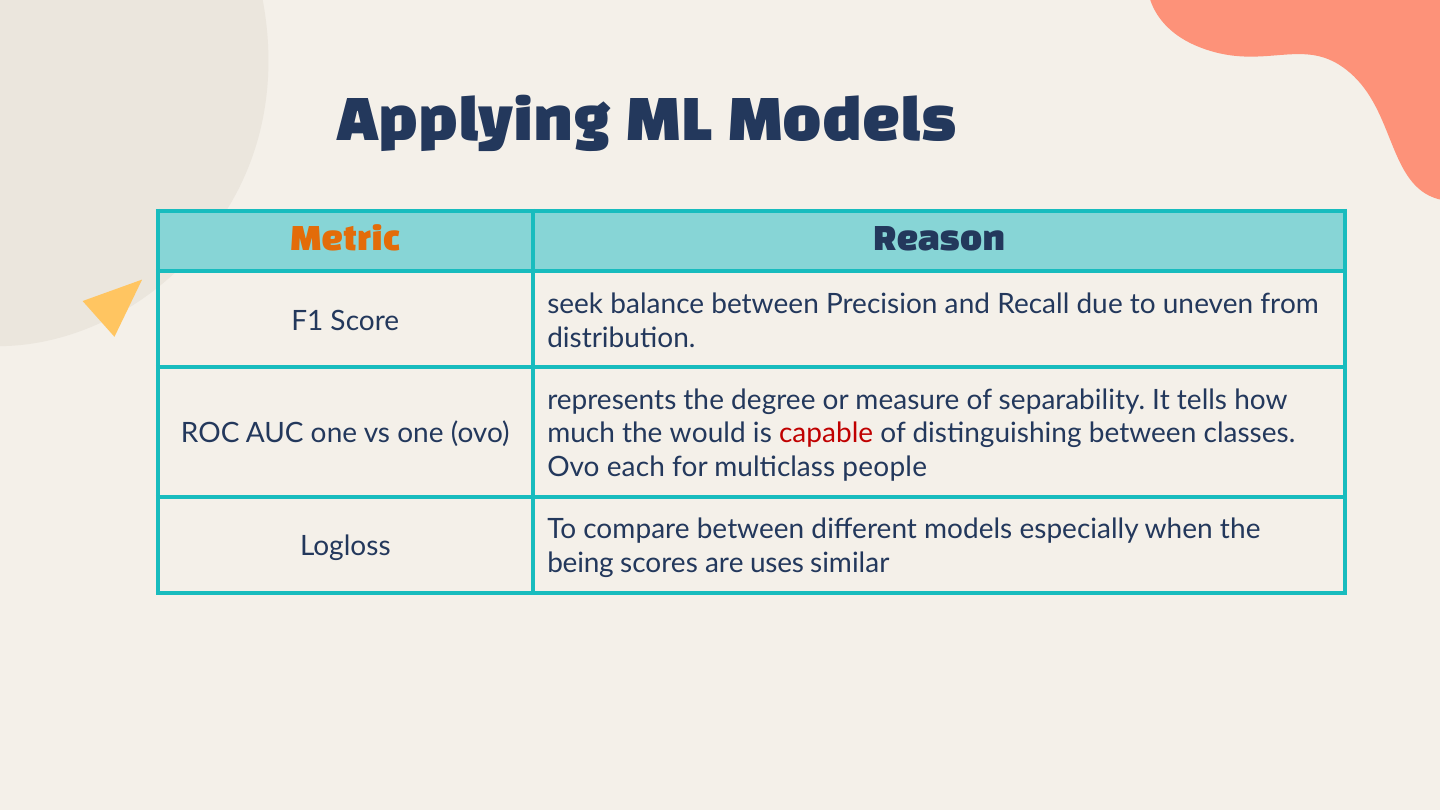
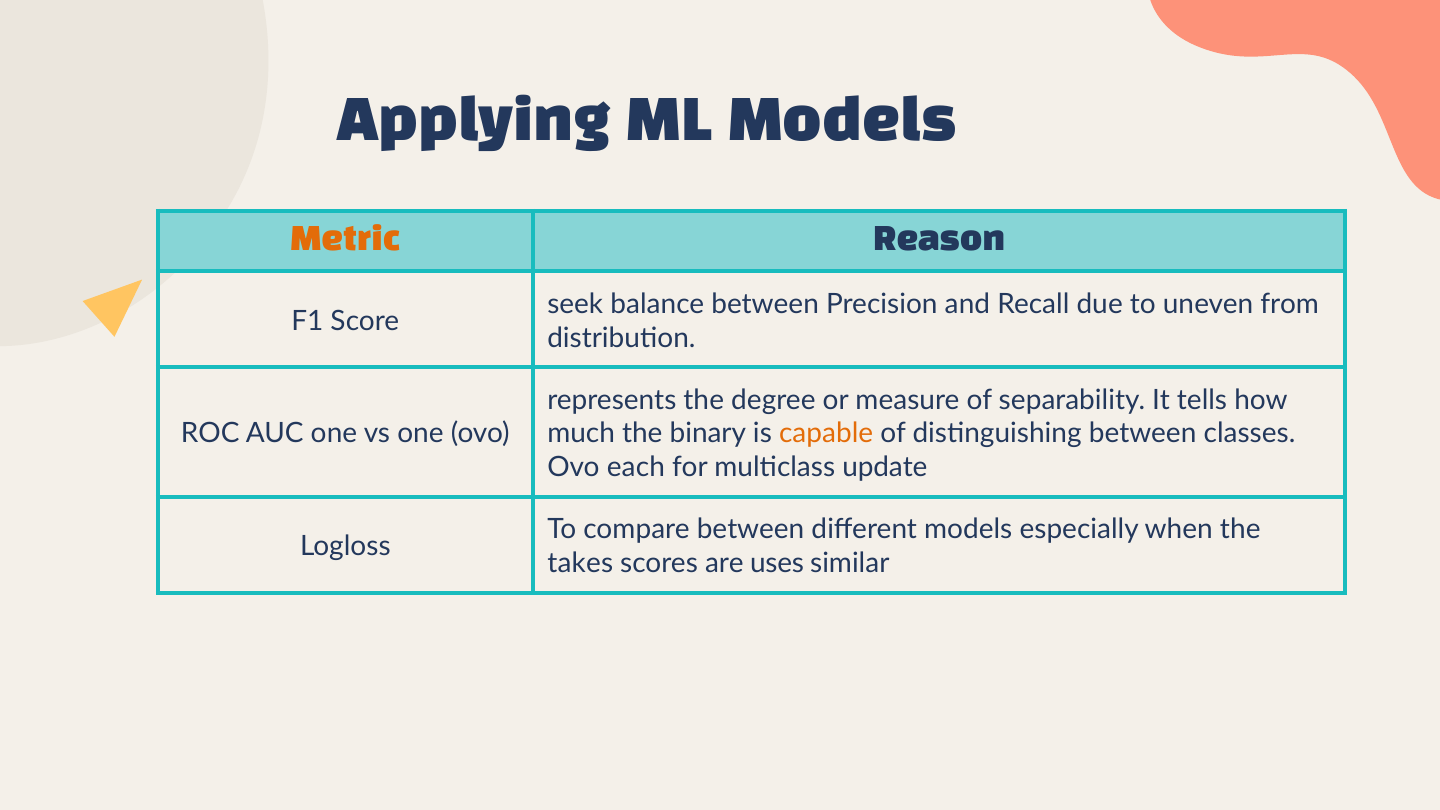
would: would -> binary
capable colour: red -> orange
people: people -> update
being: being -> takes
